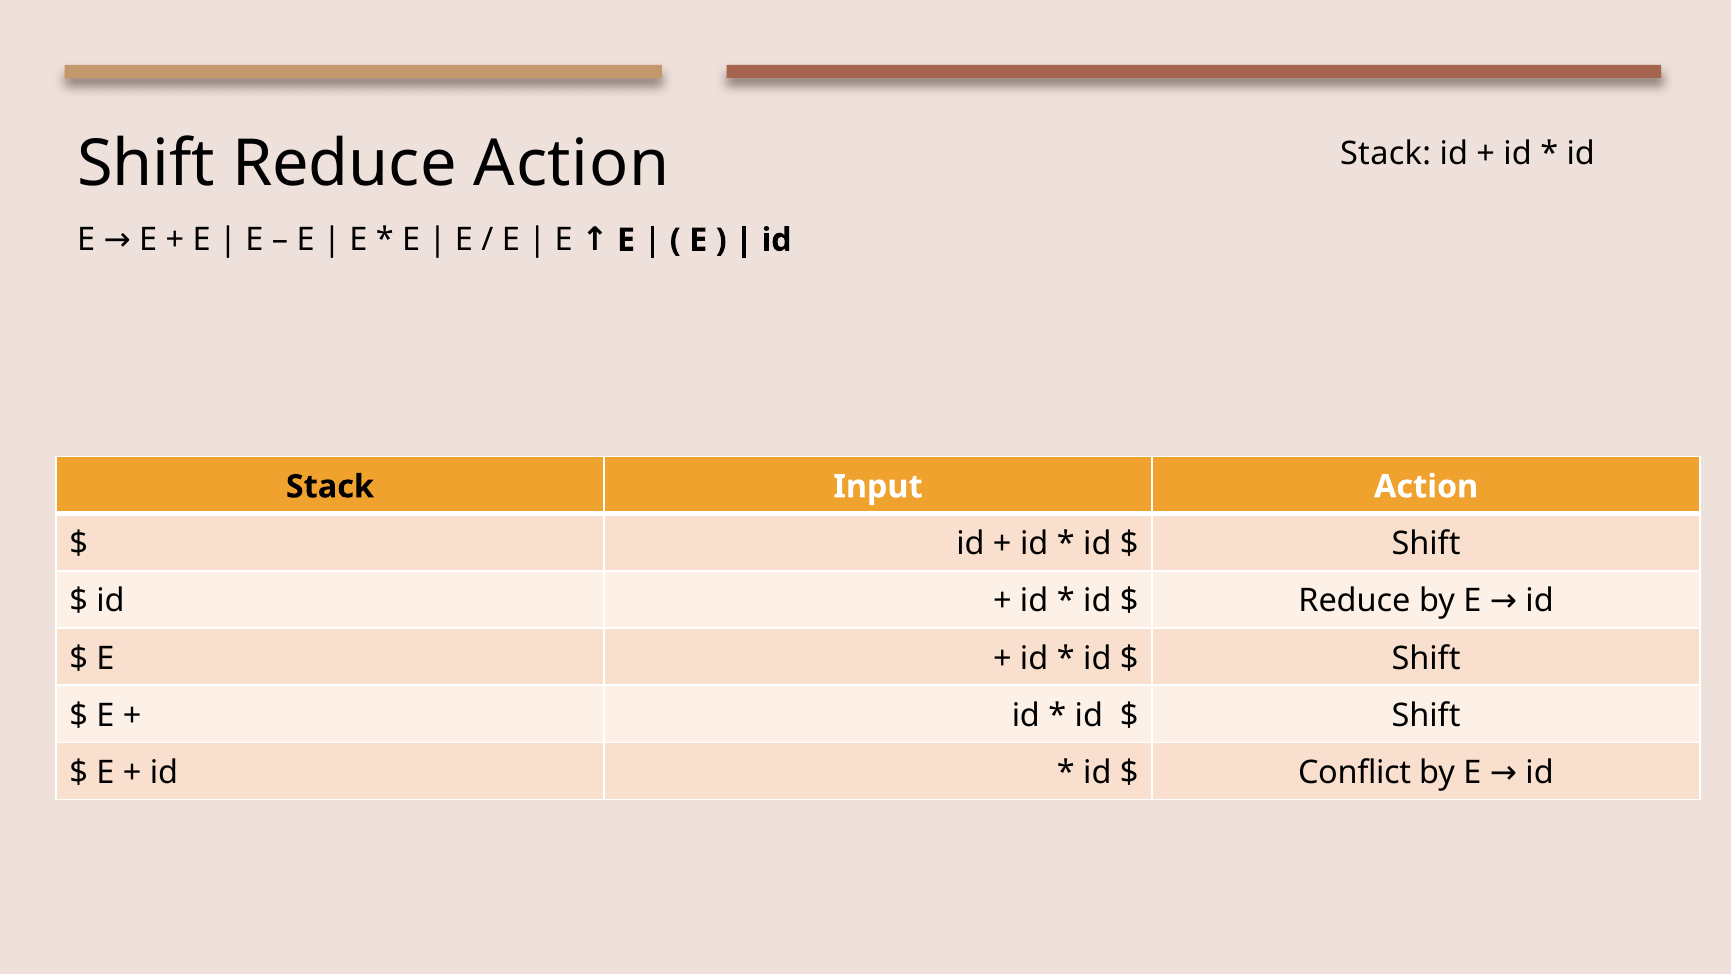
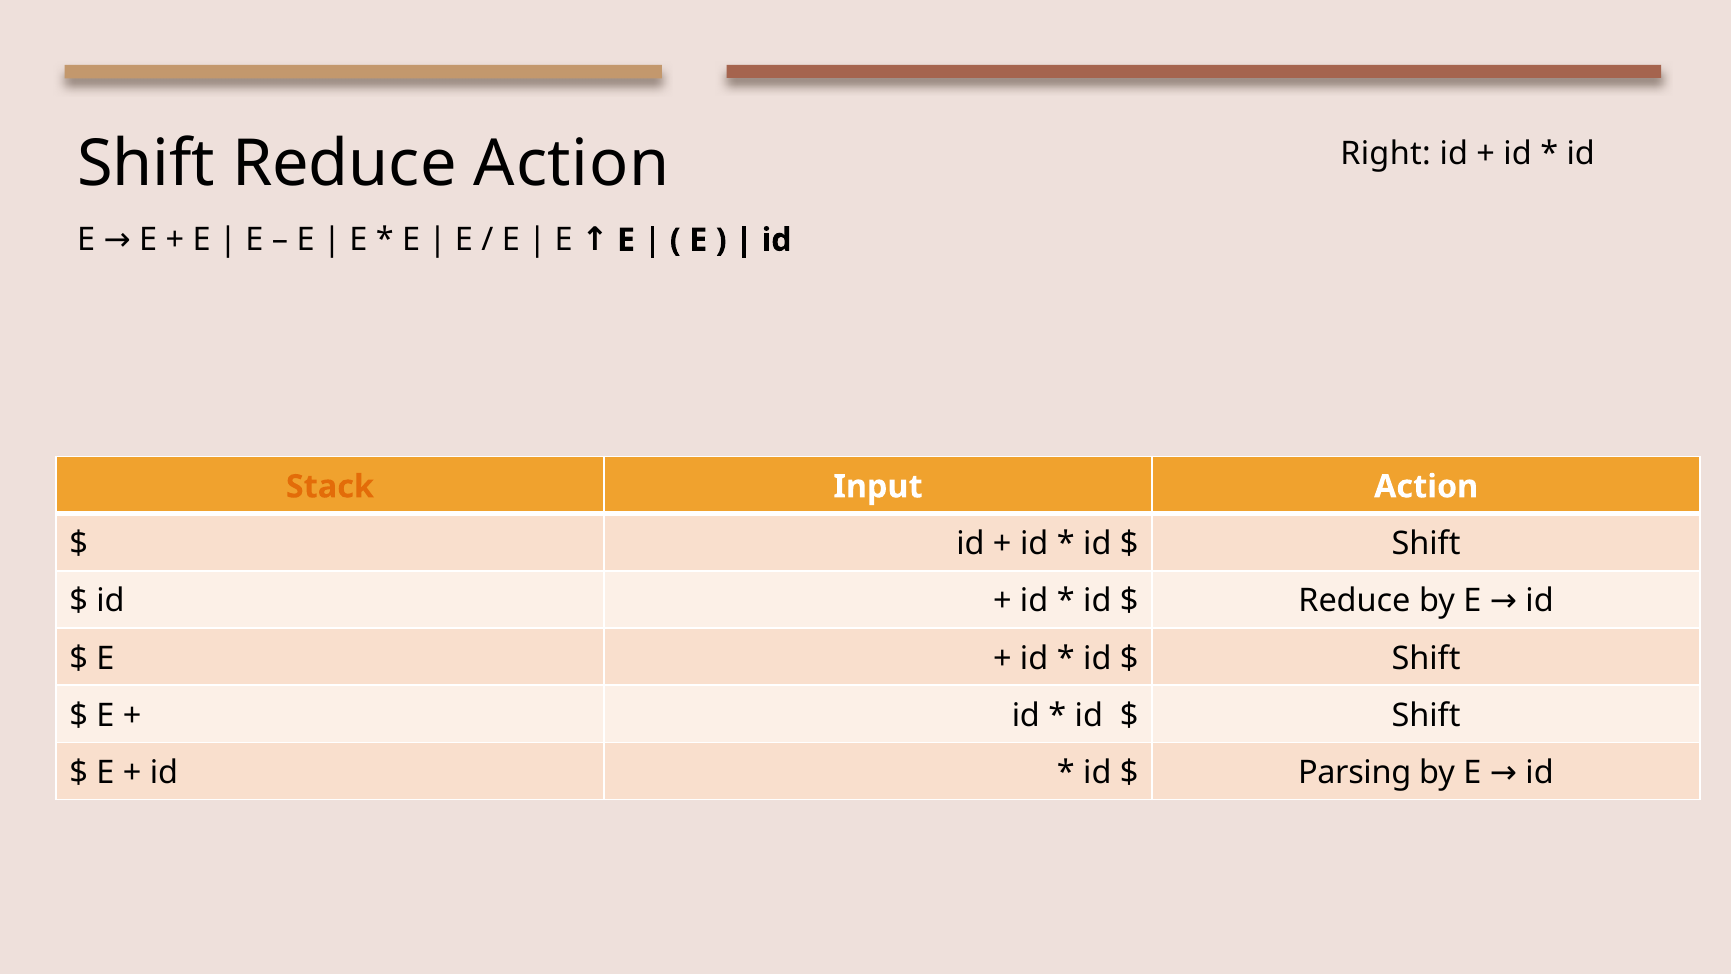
Stack at (1386, 154): Stack -> Right
Stack at (330, 487) colour: black -> orange
Conflict: Conflict -> Parsing
